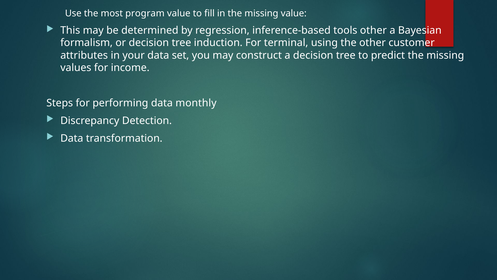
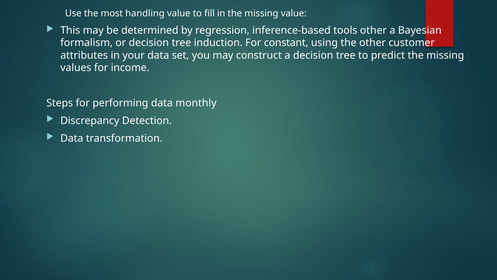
program: program -> handling
terminal: terminal -> constant
